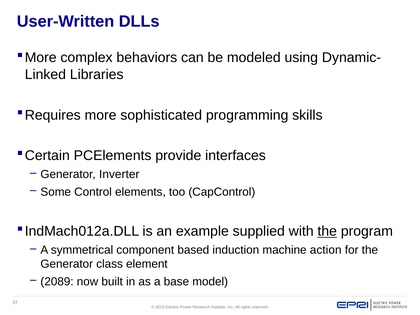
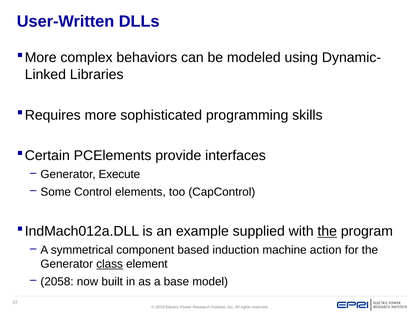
Inverter: Inverter -> Execute
class underline: none -> present
2089: 2089 -> 2058
